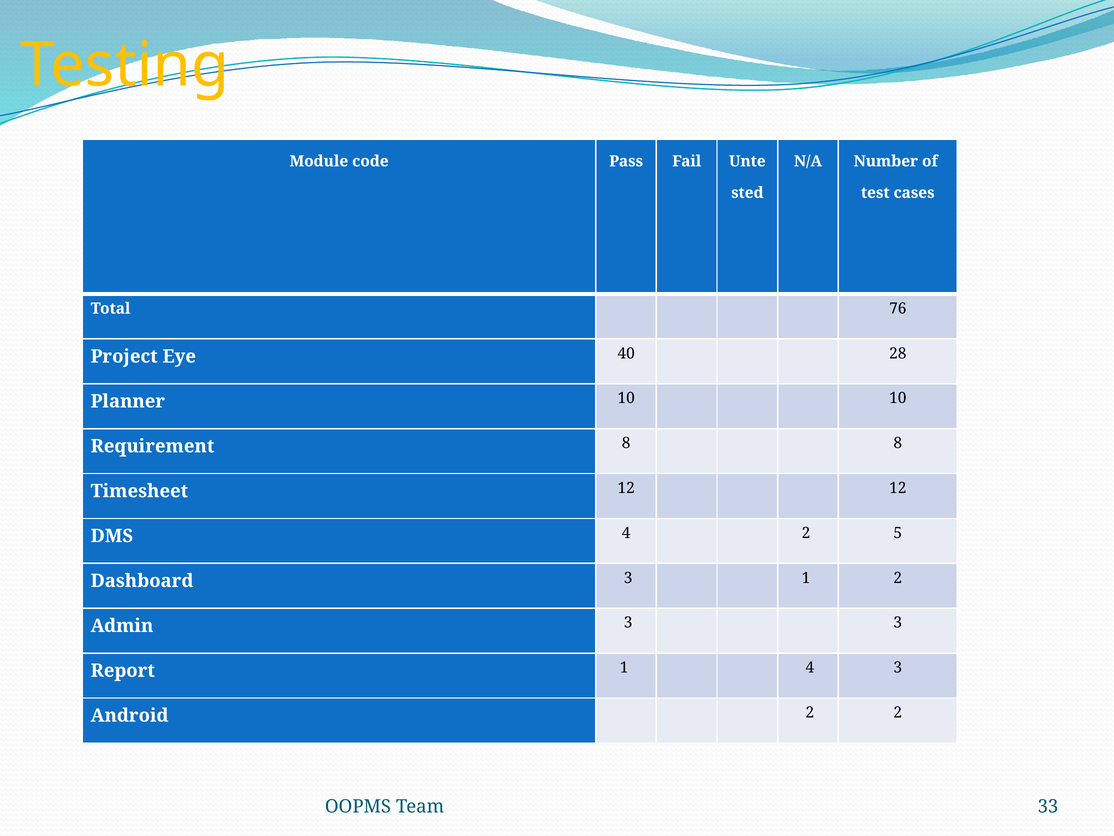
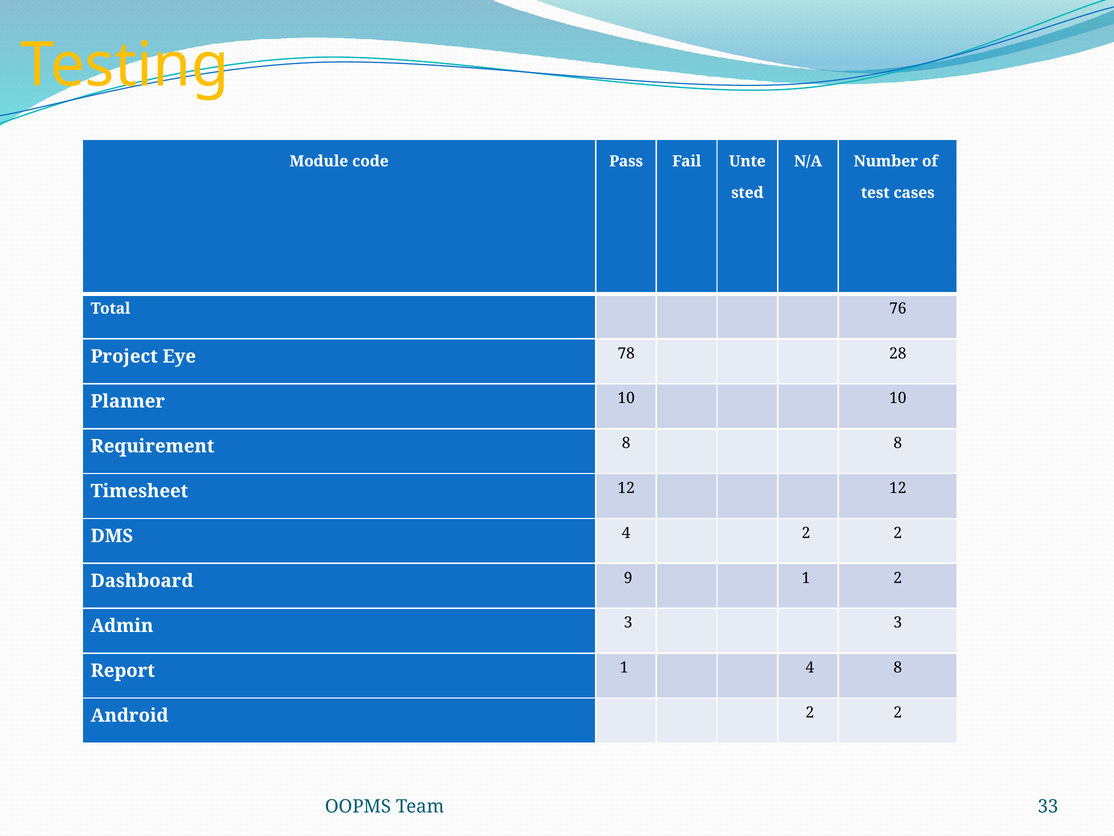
40: 40 -> 78
4 2 5: 5 -> 2
Dashboard 3: 3 -> 9
4 3: 3 -> 8
